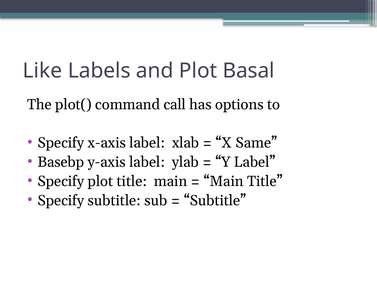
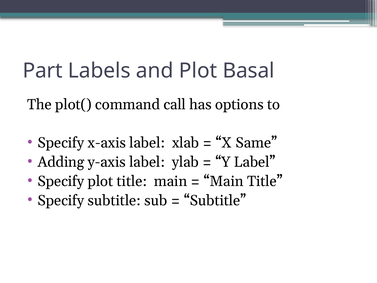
Like: Like -> Part
Basebp: Basebp -> Adding
